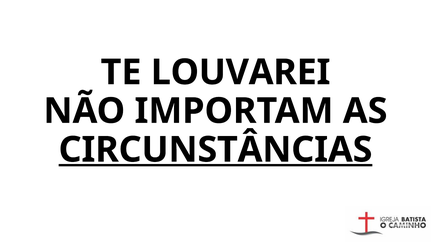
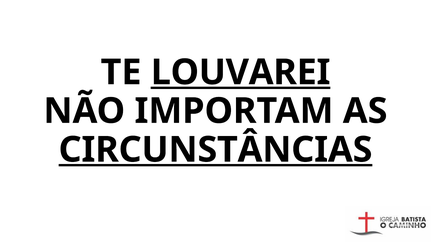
LOUVAREI underline: none -> present
